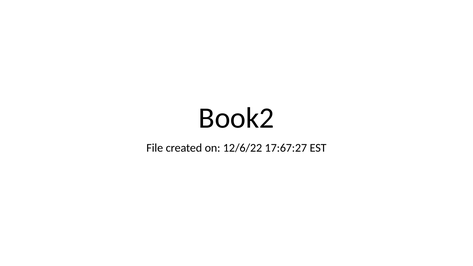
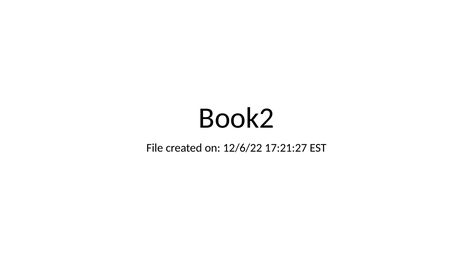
17:67:27: 17:67:27 -> 17:21:27
